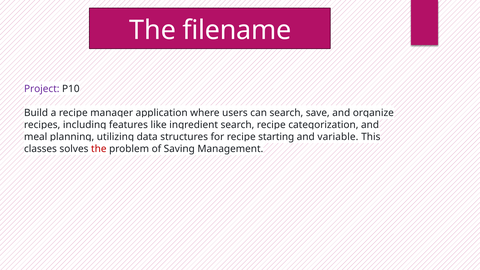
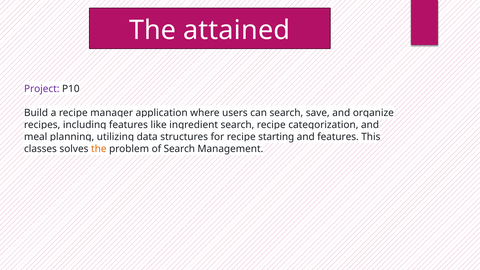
filename: filename -> attained
and variable: variable -> features
the at (99, 149) colour: red -> orange
of Saving: Saving -> Search
